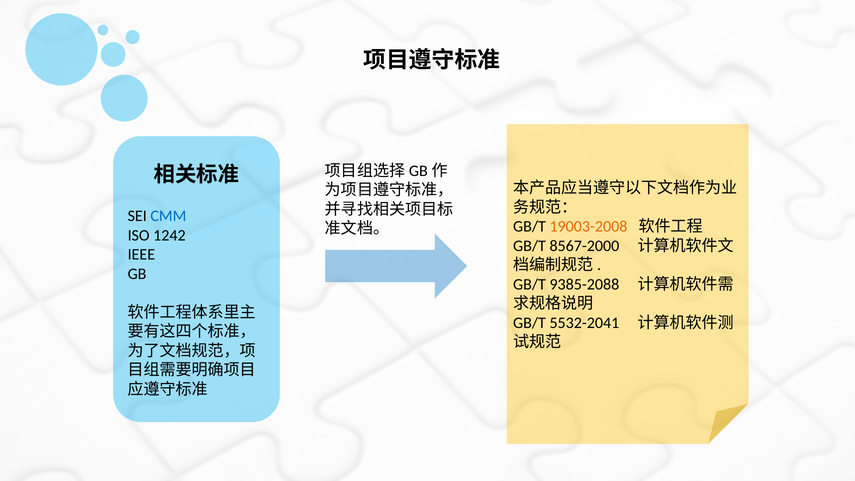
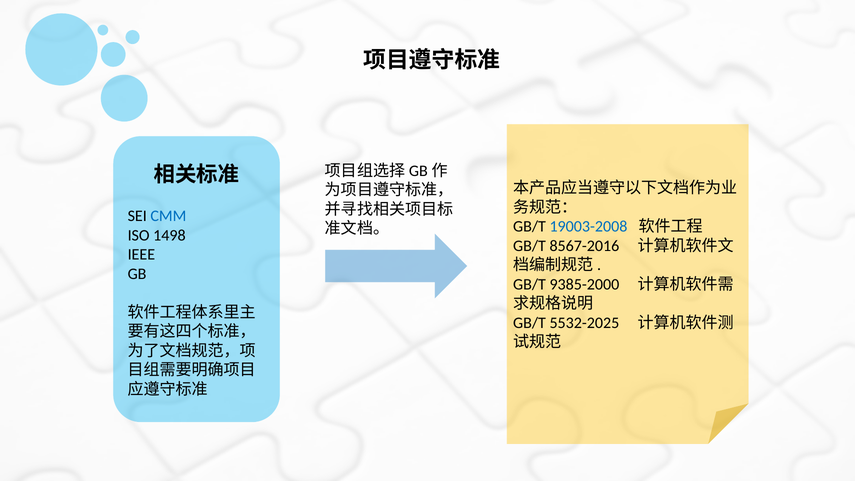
19003-2008 colour: orange -> blue
1242: 1242 -> 1498
8567-2000: 8567-2000 -> 8567-2016
9385-2088: 9385-2088 -> 9385-2000
5532-2041: 5532-2041 -> 5532-2025
